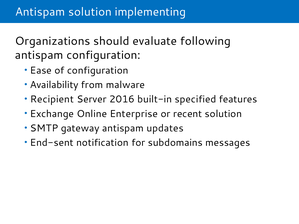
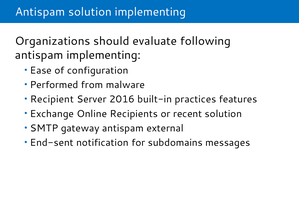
antispam configuration: configuration -> implementing
Availability: Availability -> Performed
specified: specified -> practices
Enterprise: Enterprise -> Recipients
updates: updates -> external
